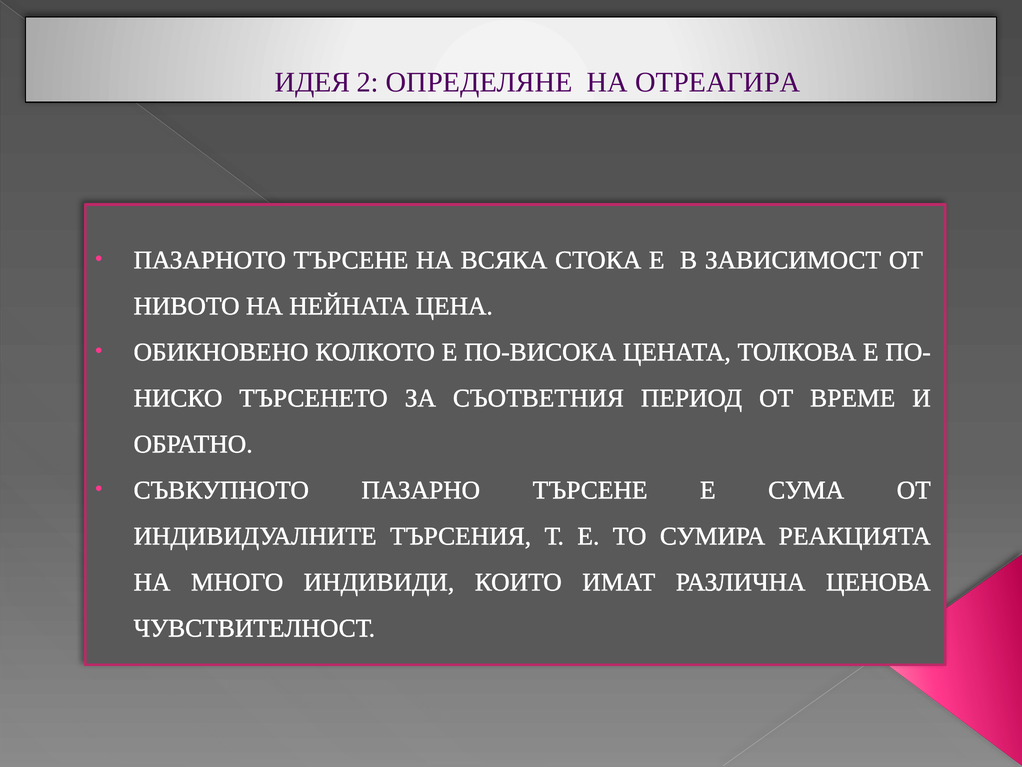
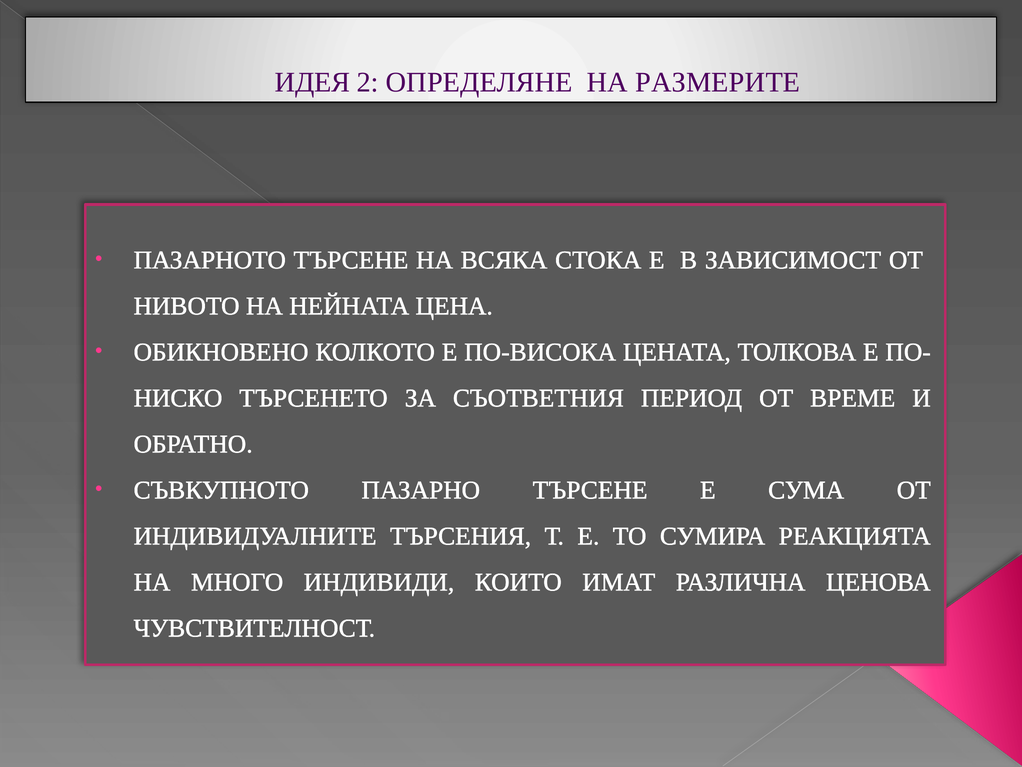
ОТРЕАГИРА: ОТРЕАГИРА -> РАЗМЕРИТЕ
